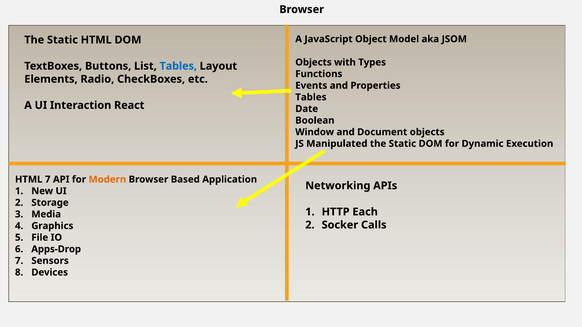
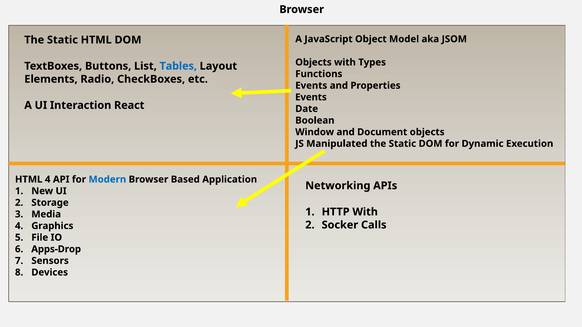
Tables at (311, 97): Tables -> Events
HTML 7: 7 -> 4
Modern colour: orange -> blue
HTTP Each: Each -> With
